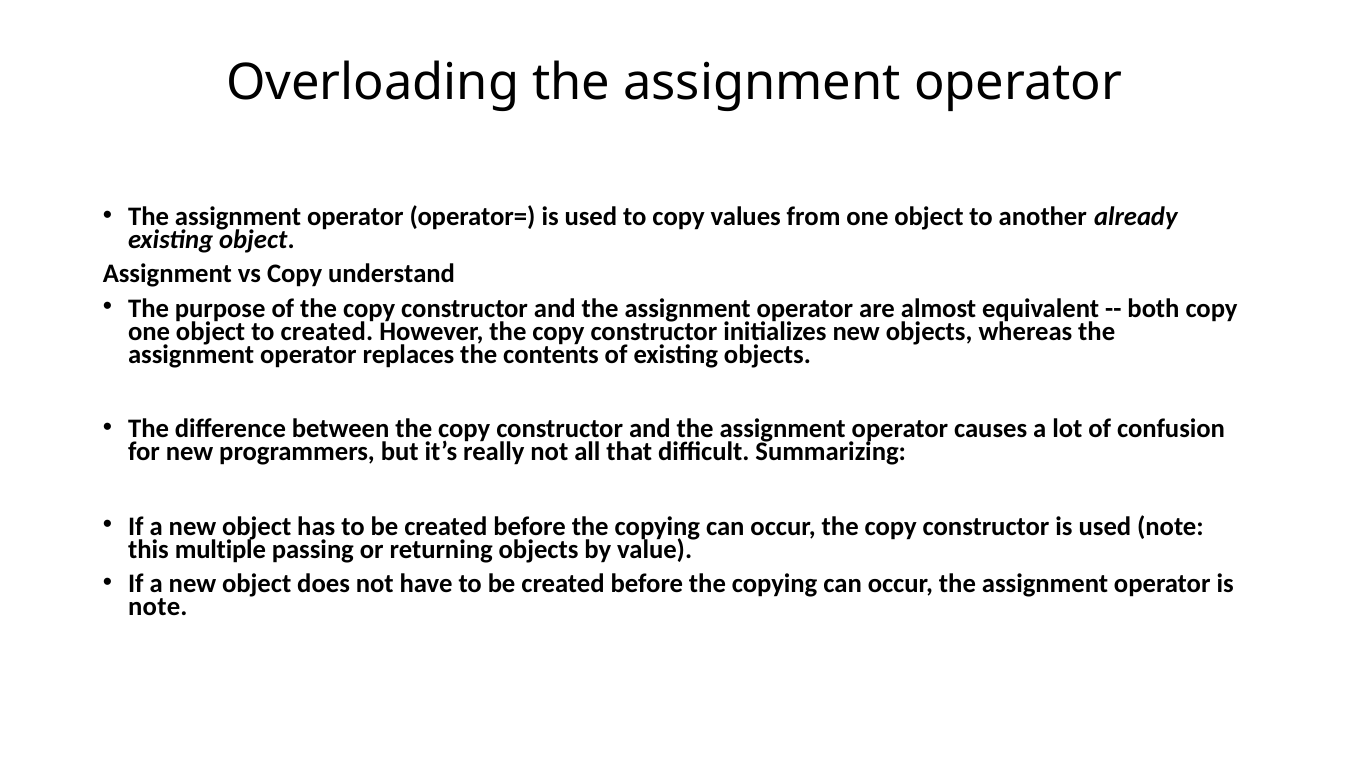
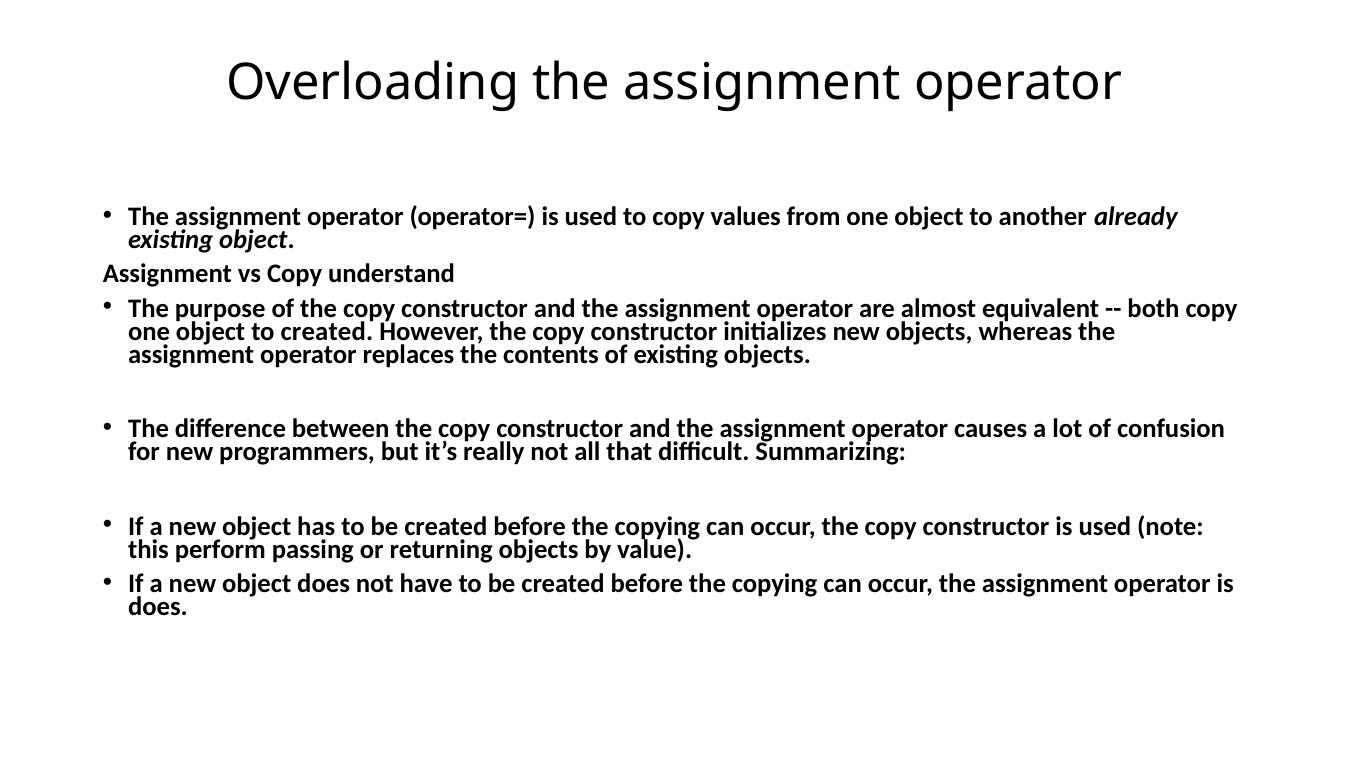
multiple: multiple -> perform
note at (158, 607): note -> does
